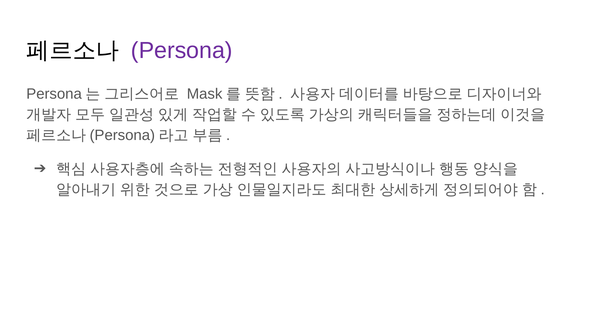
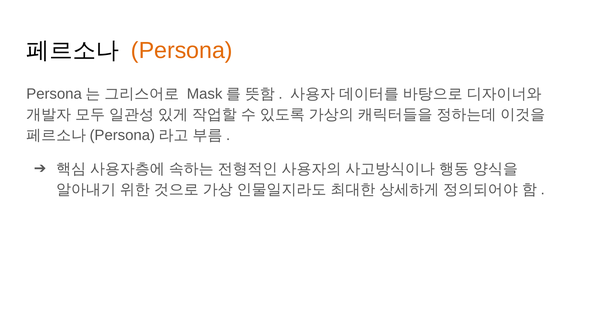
Persona at (182, 51) colour: purple -> orange
